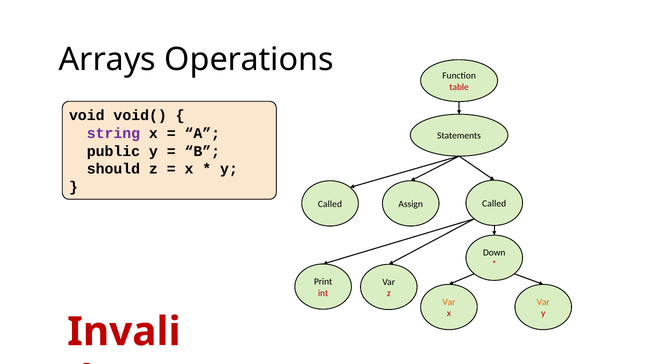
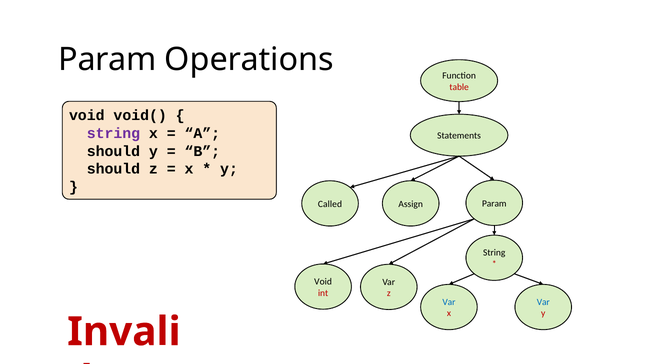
Arrays at (107, 60): Arrays -> Param
public at (113, 151): public -> should
Assign Called: Called -> Param
Down at (494, 253): Down -> String
Print at (323, 282): Print -> Void
Var at (449, 302) colour: orange -> blue
Var at (543, 302) colour: orange -> blue
